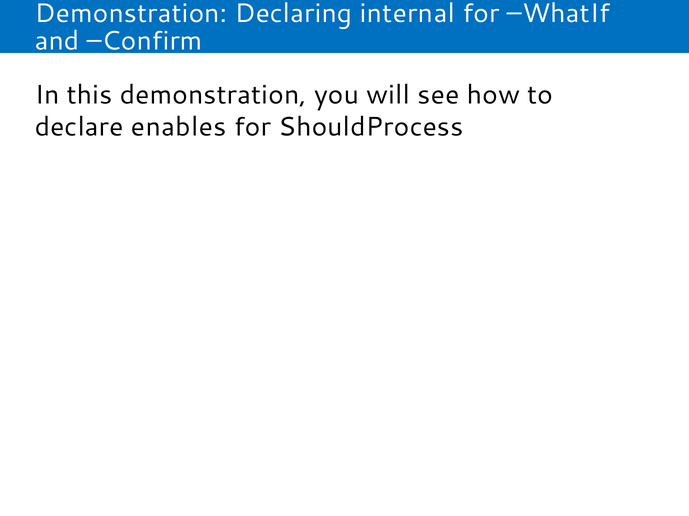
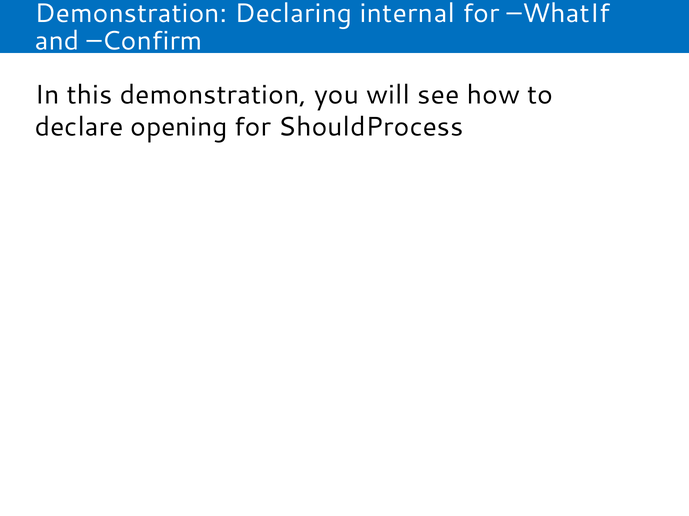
enables: enables -> opening
